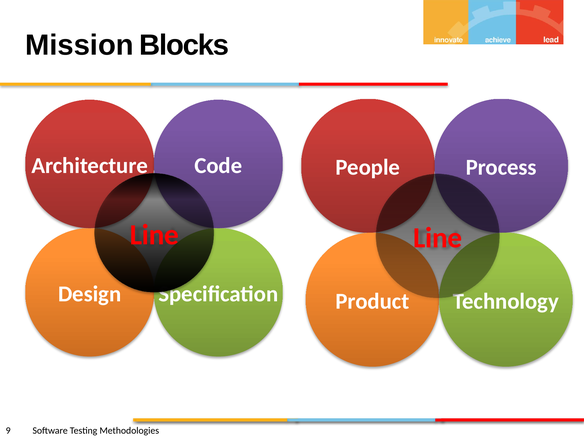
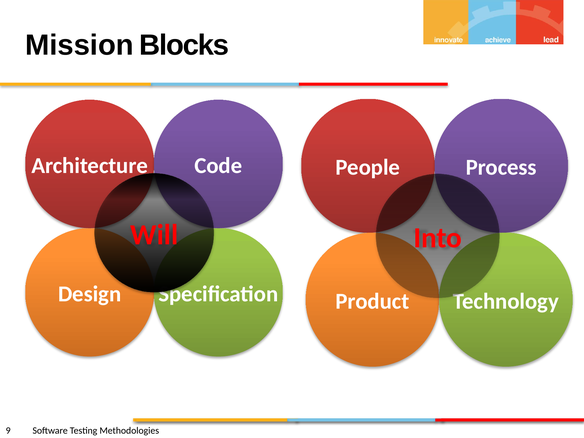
Line at (154, 235): Line -> Will
Line at (438, 238): Line -> Into
